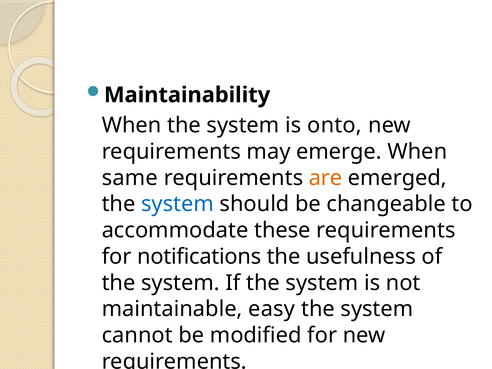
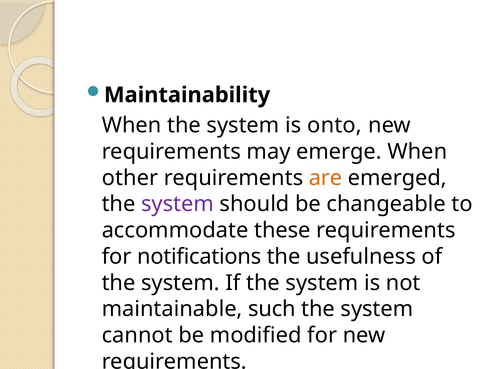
same: same -> other
system at (178, 204) colour: blue -> purple
easy: easy -> such
